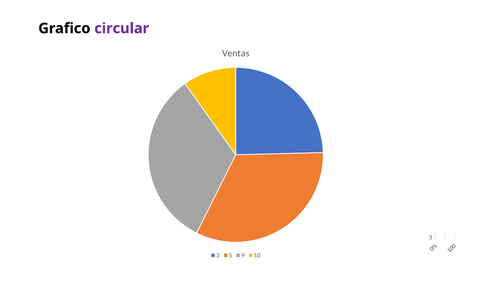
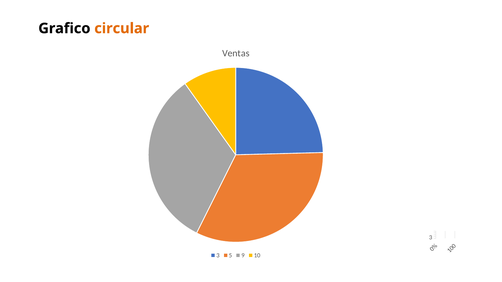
circular colour: purple -> orange
